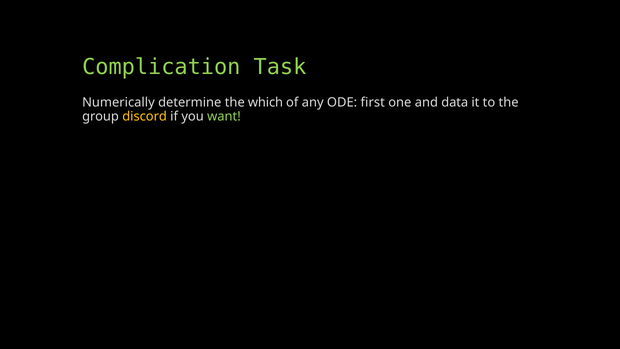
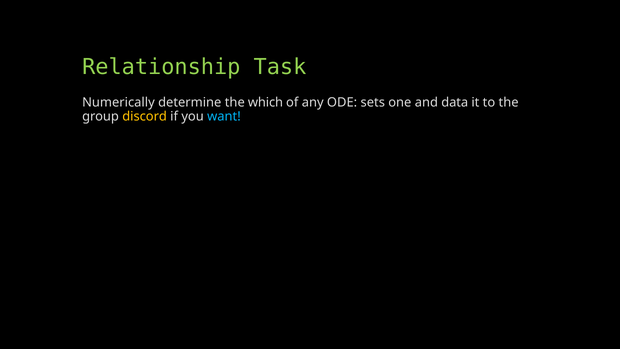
Complication: Complication -> Relationship
first: first -> sets
want colour: light green -> light blue
